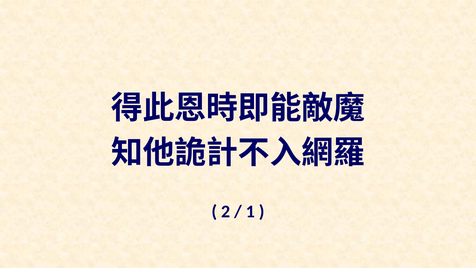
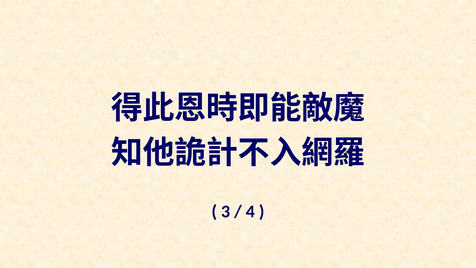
2: 2 -> 3
1: 1 -> 4
